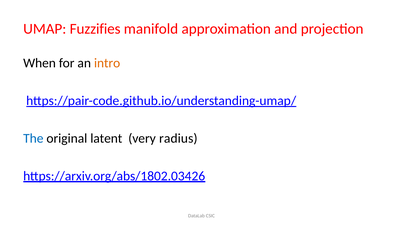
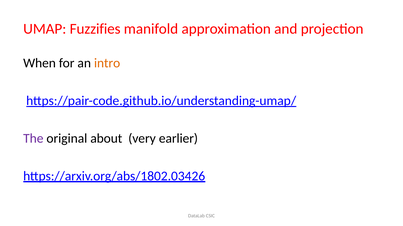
The colour: blue -> purple
latent: latent -> about
radius: radius -> earlier
